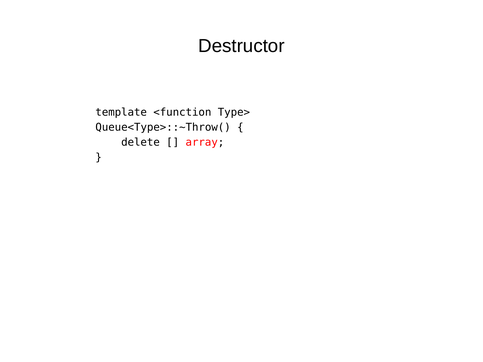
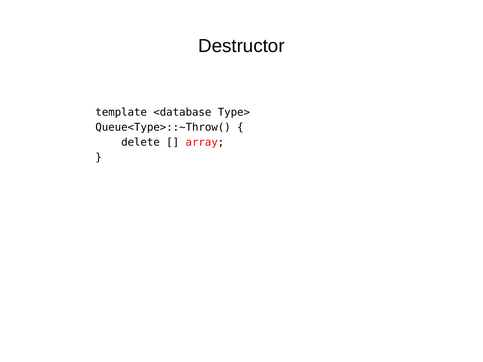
<function: <function -> <database
